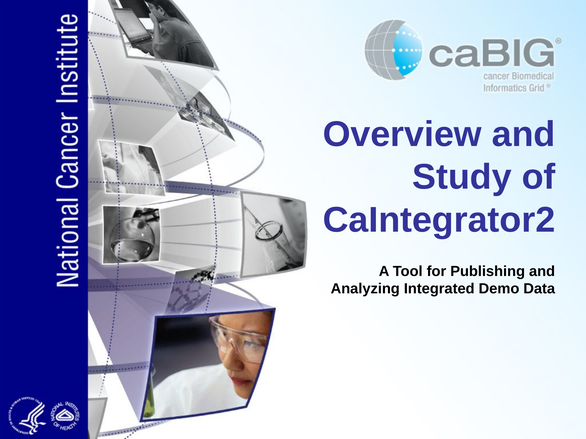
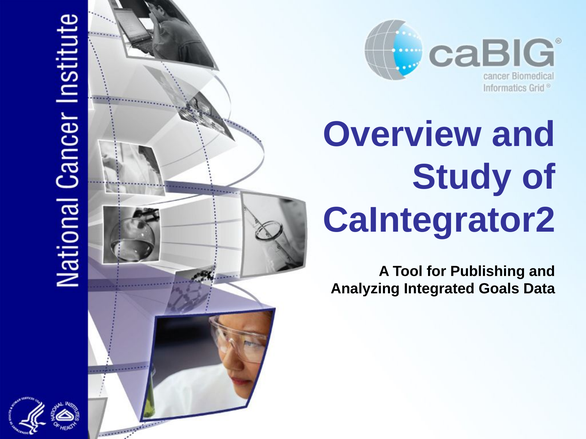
Demo: Demo -> Goals
